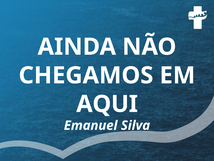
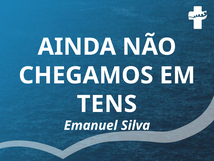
AQUI: AQUI -> TENS
